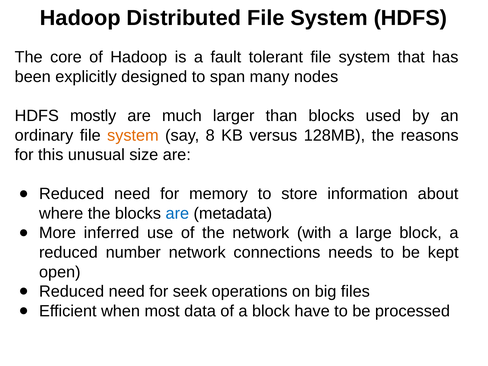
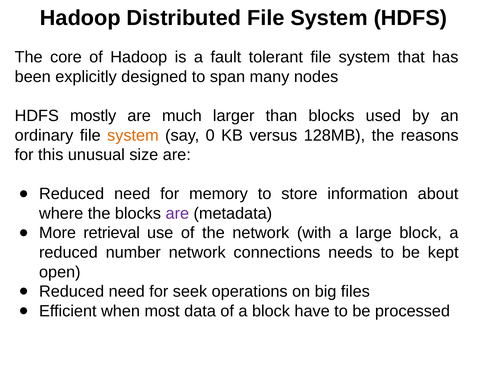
8: 8 -> 0
are at (177, 213) colour: blue -> purple
inferred: inferred -> retrieval
